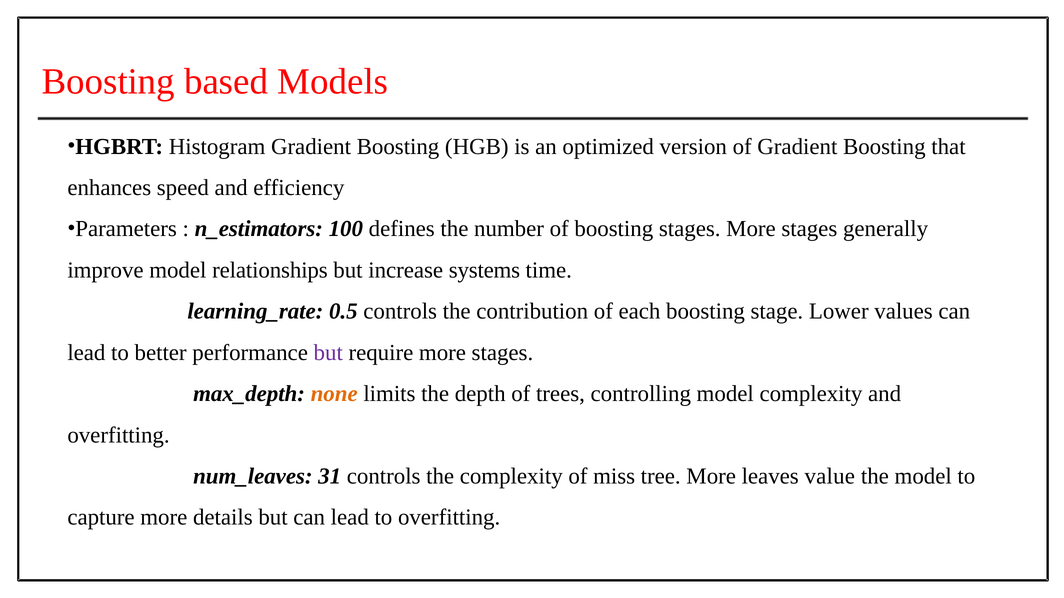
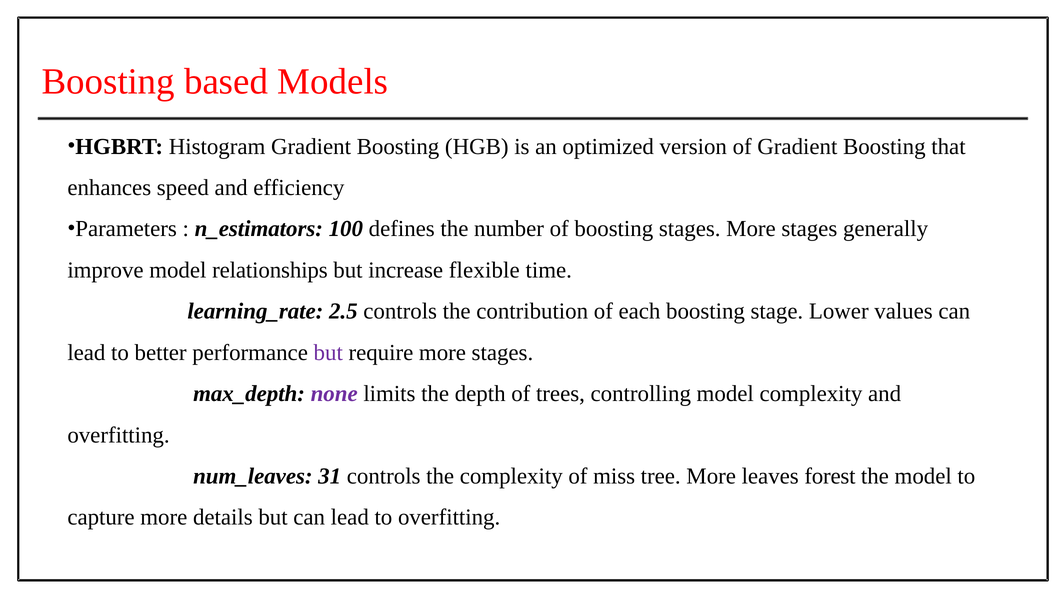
systems: systems -> flexible
0.5: 0.5 -> 2.5
none colour: orange -> purple
value: value -> forest
